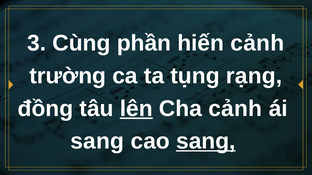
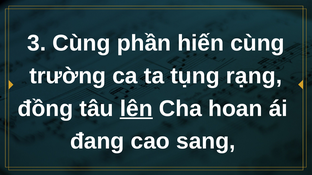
hiến cảnh: cảnh -> cùng
Cha cảnh: cảnh -> hoan
sang at (97, 142): sang -> đang
sang at (206, 142) underline: present -> none
